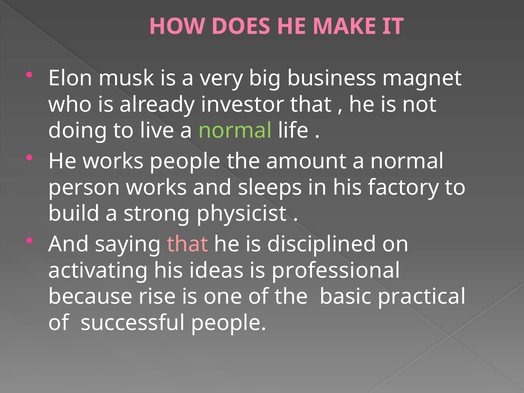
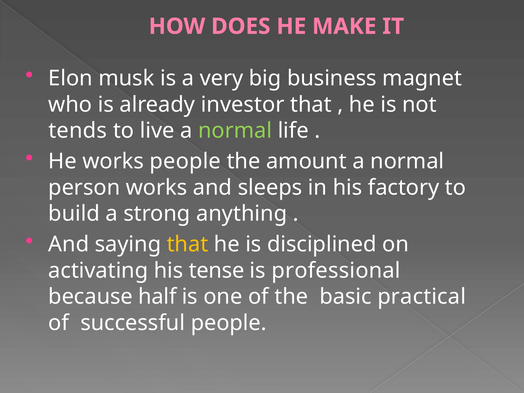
doing: doing -> tends
physicist: physicist -> anything
that at (188, 244) colour: pink -> yellow
ideas: ideas -> tense
rise: rise -> half
